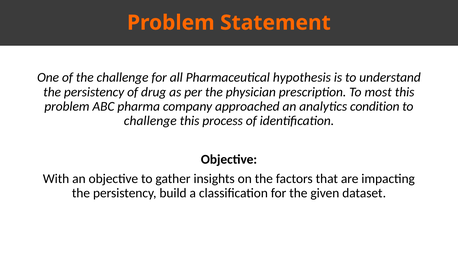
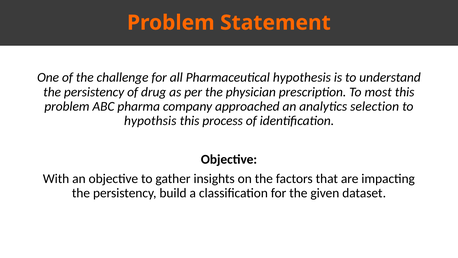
condition: condition -> selection
challenge at (150, 121): challenge -> hypothsis
